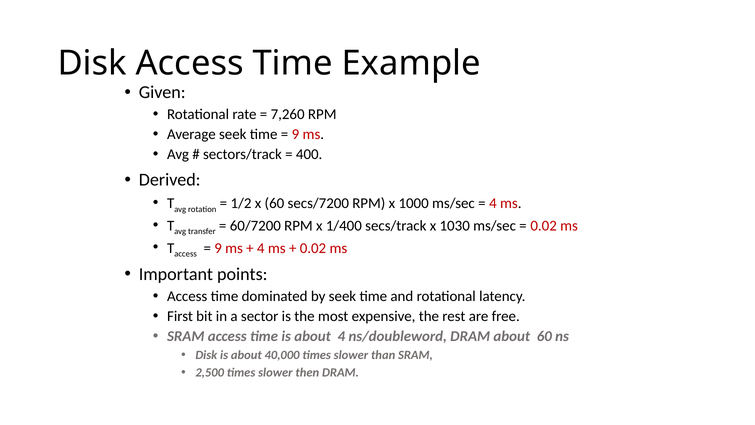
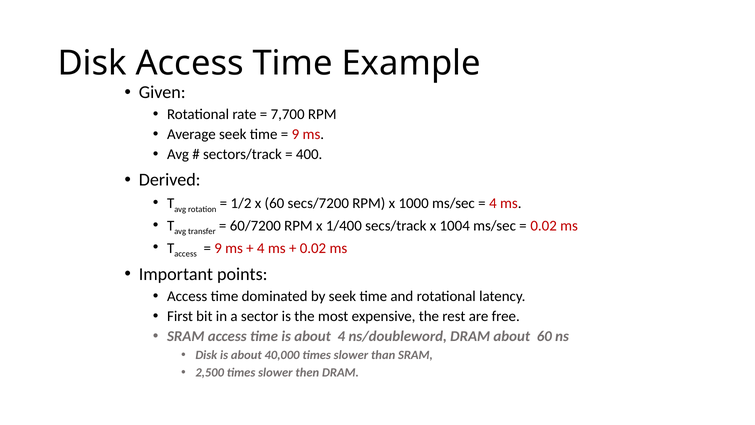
7,260: 7,260 -> 7,700
1030: 1030 -> 1004
